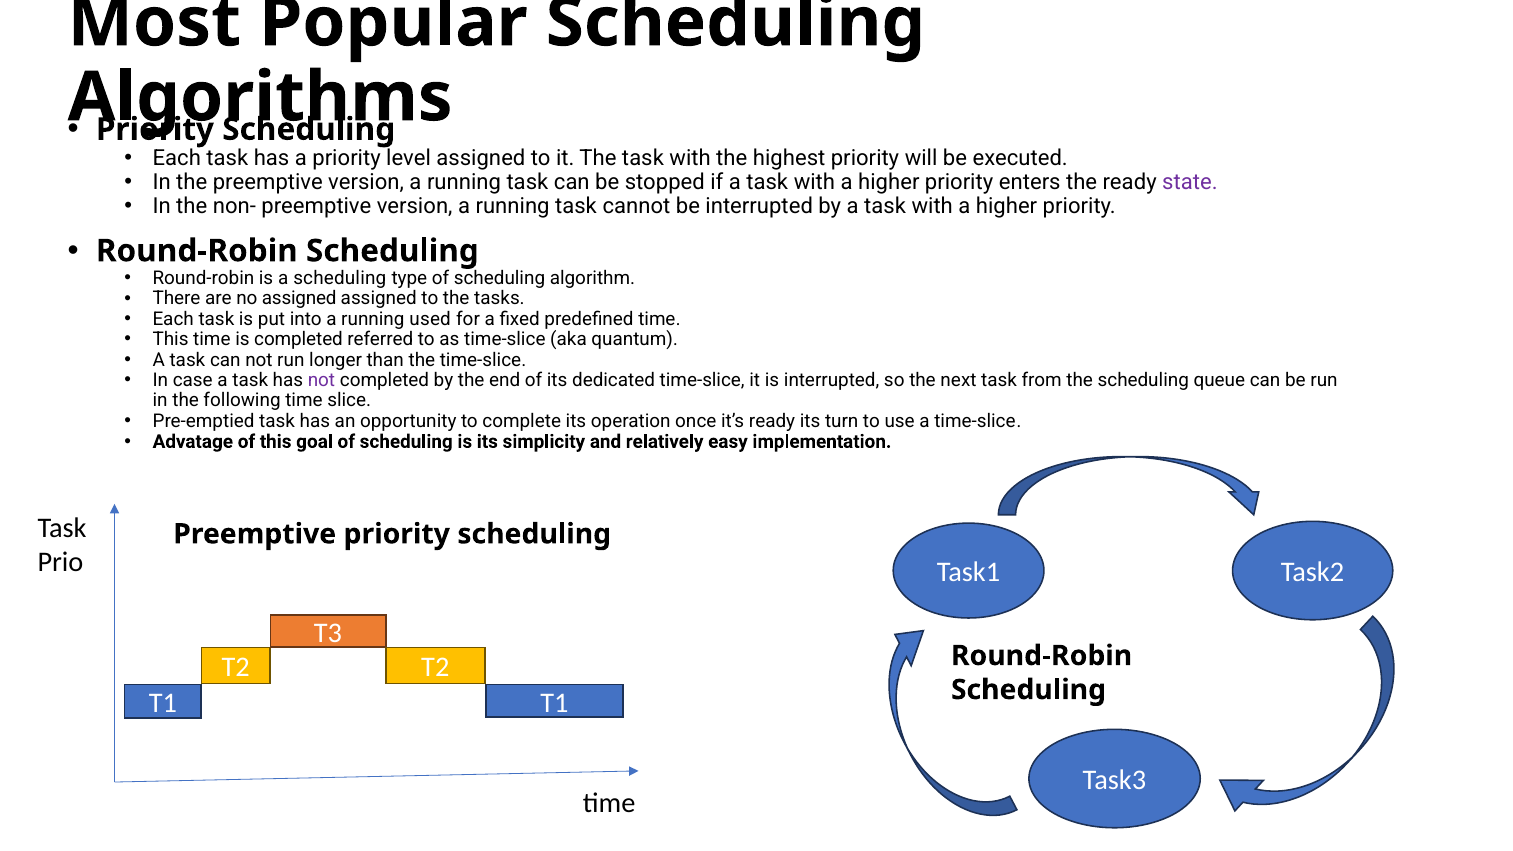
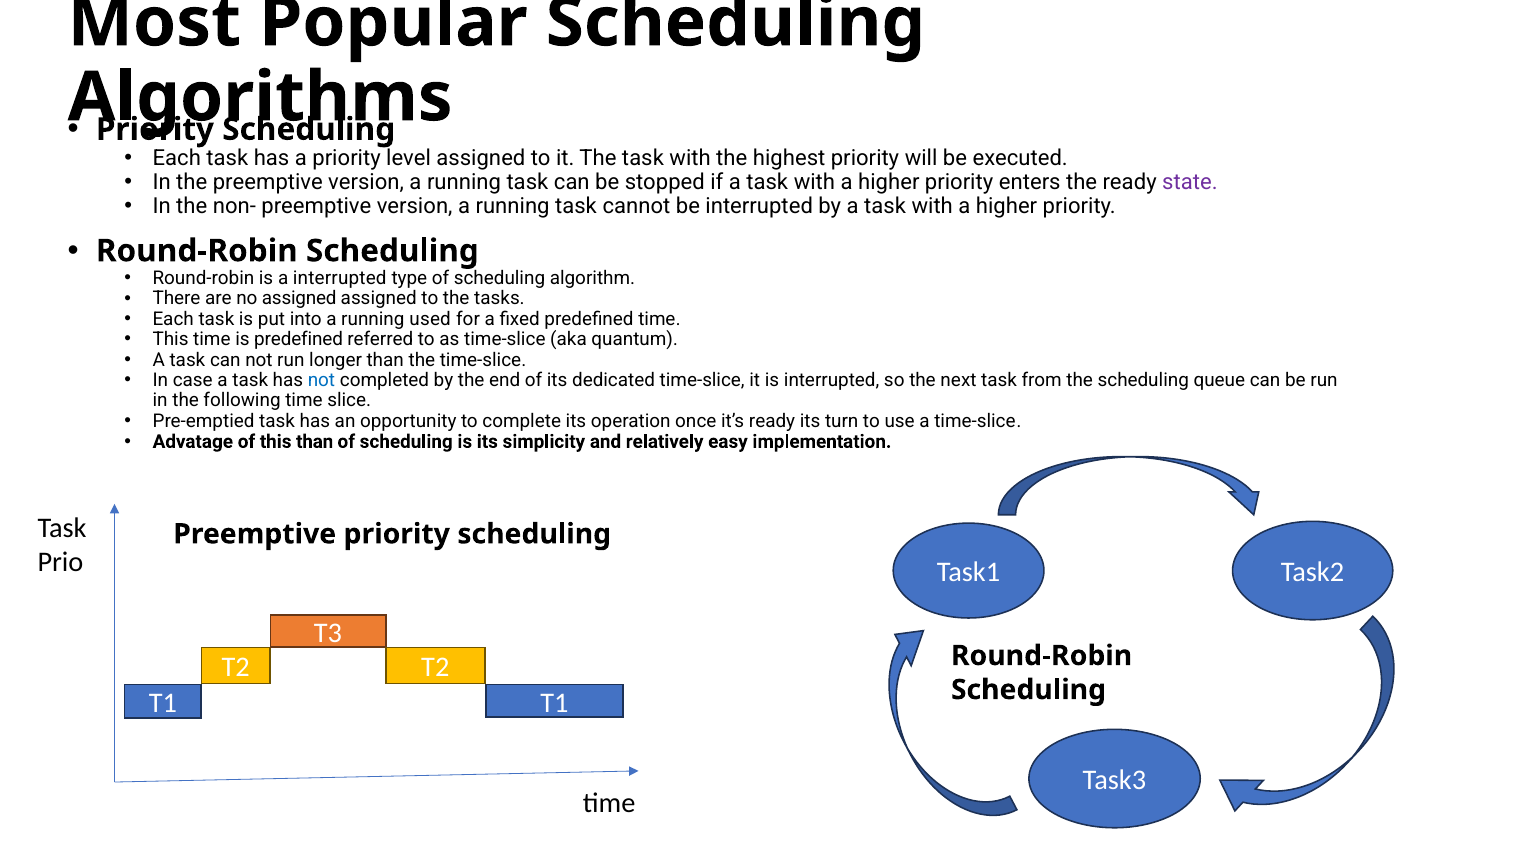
scheduling at (340, 278): scheduling -> interrupted
is completed: completed -> predefined
not at (321, 380) colour: purple -> blue
this goal: goal -> than
